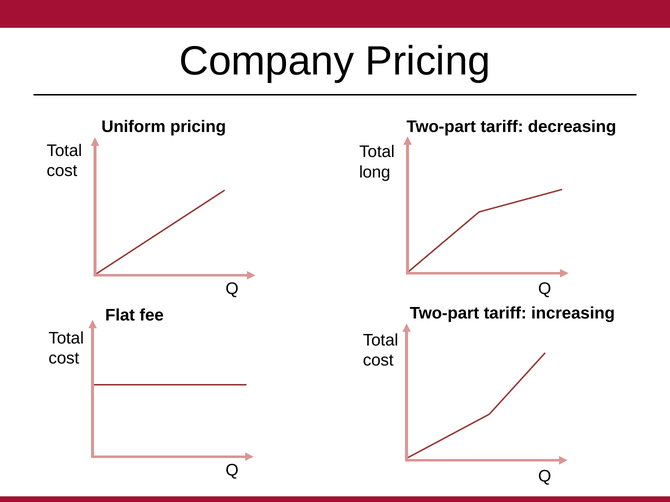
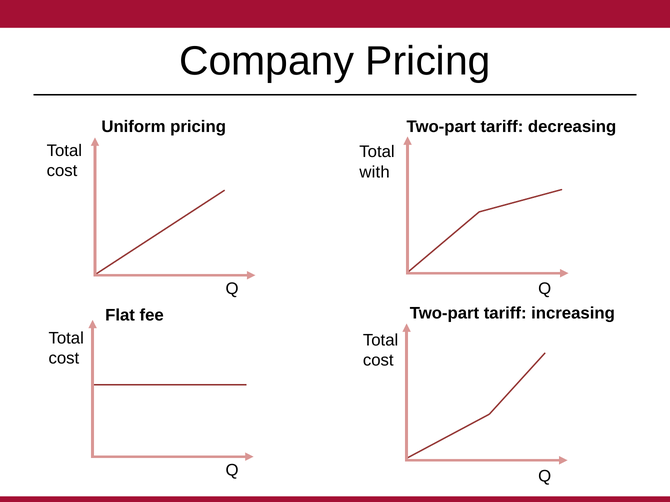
long: long -> with
